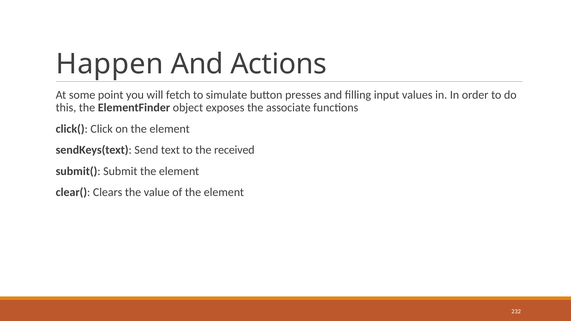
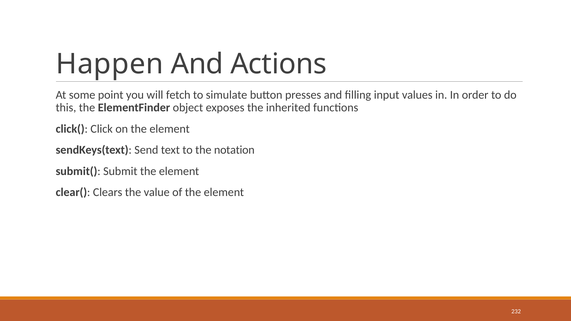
associate: associate -> inherited
received: received -> notation
